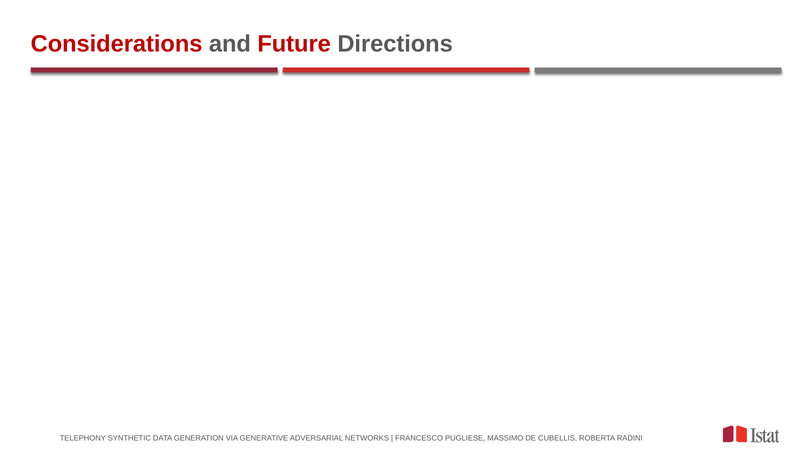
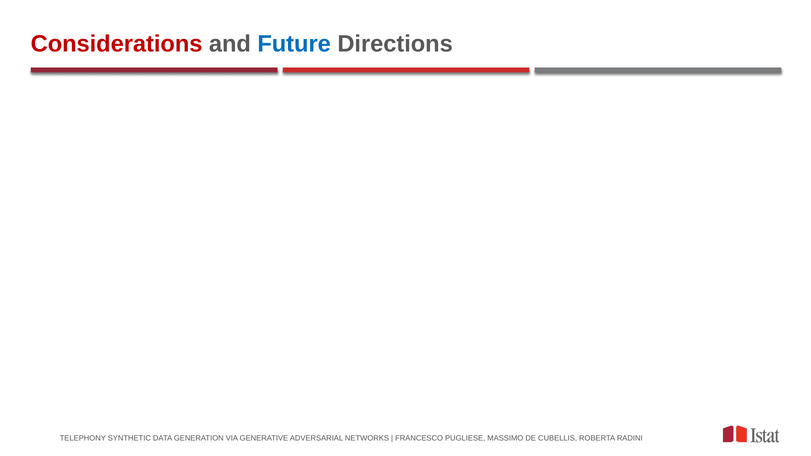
Future colour: red -> blue
